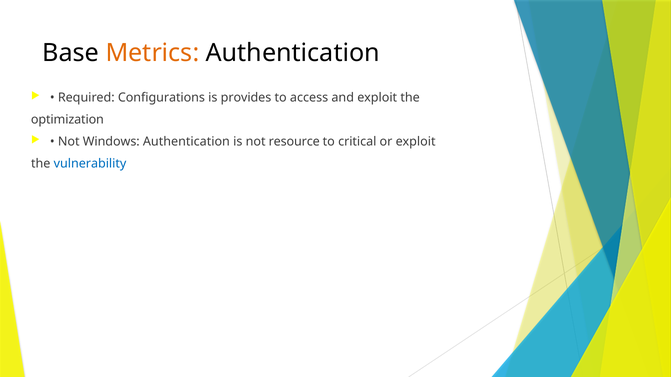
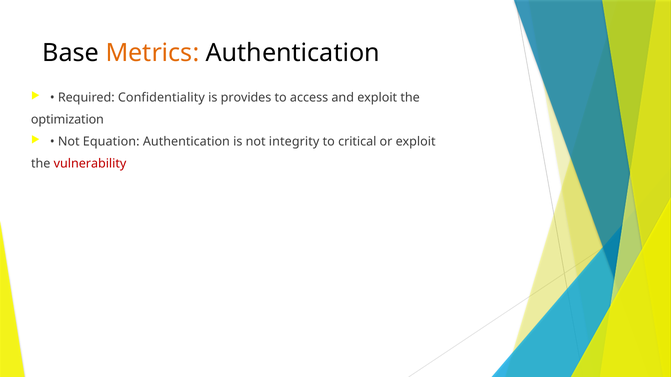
Configurations: Configurations -> Confidentiality
Windows: Windows -> Equation
resource: resource -> integrity
vulnerability colour: blue -> red
